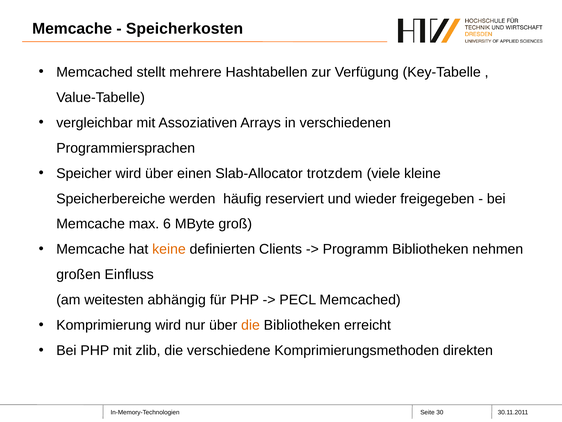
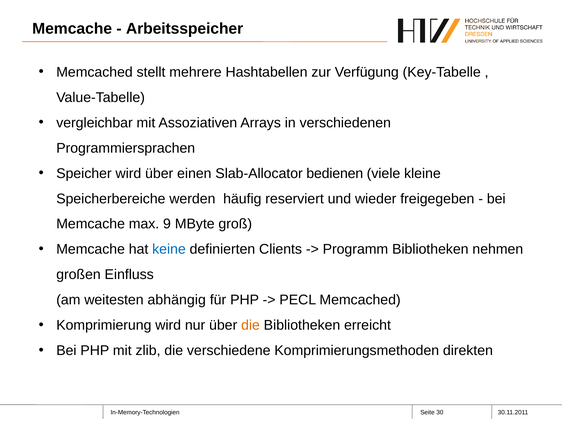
Speicherkosten: Speicherkosten -> Arbeitsspeicher
trotzdem: trotzdem -> bedienen
6: 6 -> 9
keine colour: orange -> blue
